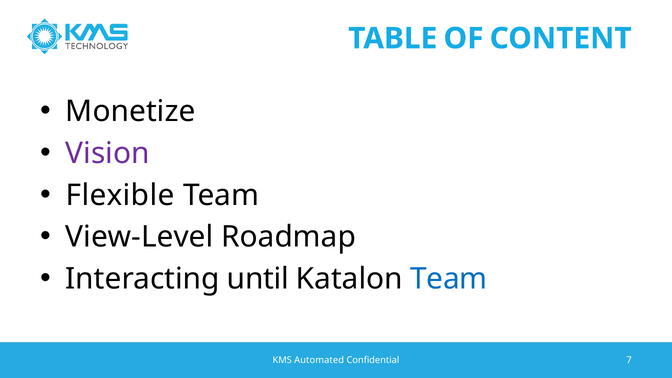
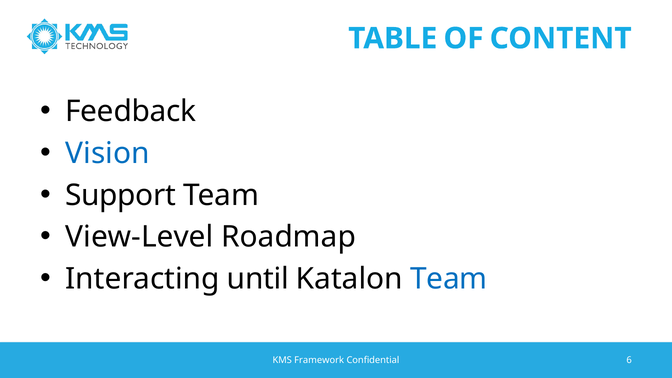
Monetize: Monetize -> Feedback
Vision colour: purple -> blue
Flexible: Flexible -> Support
Automated: Automated -> Framework
7: 7 -> 6
